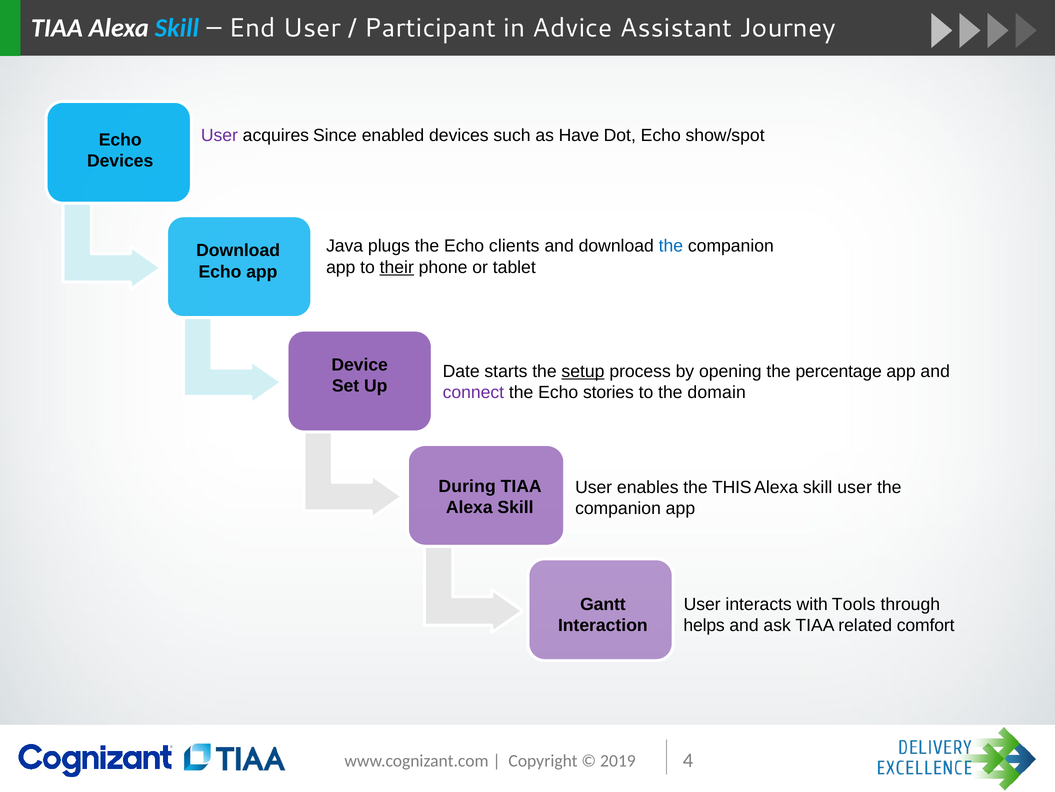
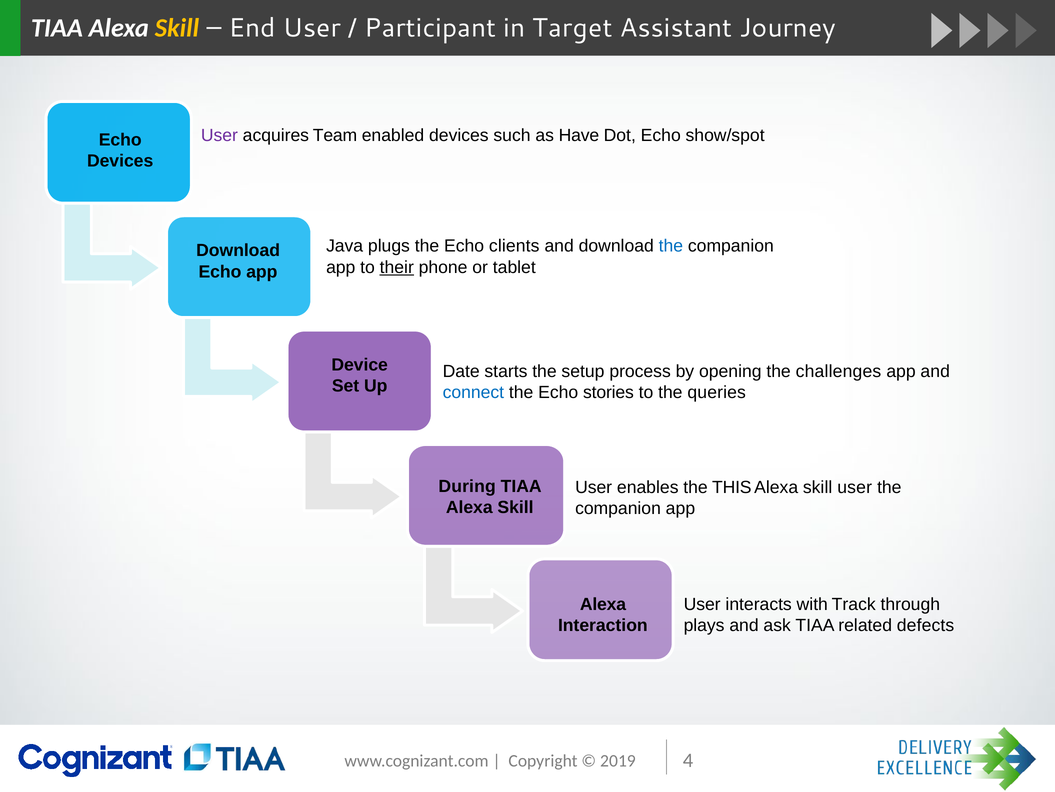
Skill at (177, 28) colour: light blue -> yellow
Advice: Advice -> Target
Since: Since -> Team
setup underline: present -> none
percentage: percentage -> challenges
connect colour: purple -> blue
domain: domain -> queries
Tools: Tools -> Track
Gantt at (603, 604): Gantt -> Alexa
helps: helps -> plays
comfort: comfort -> defects
